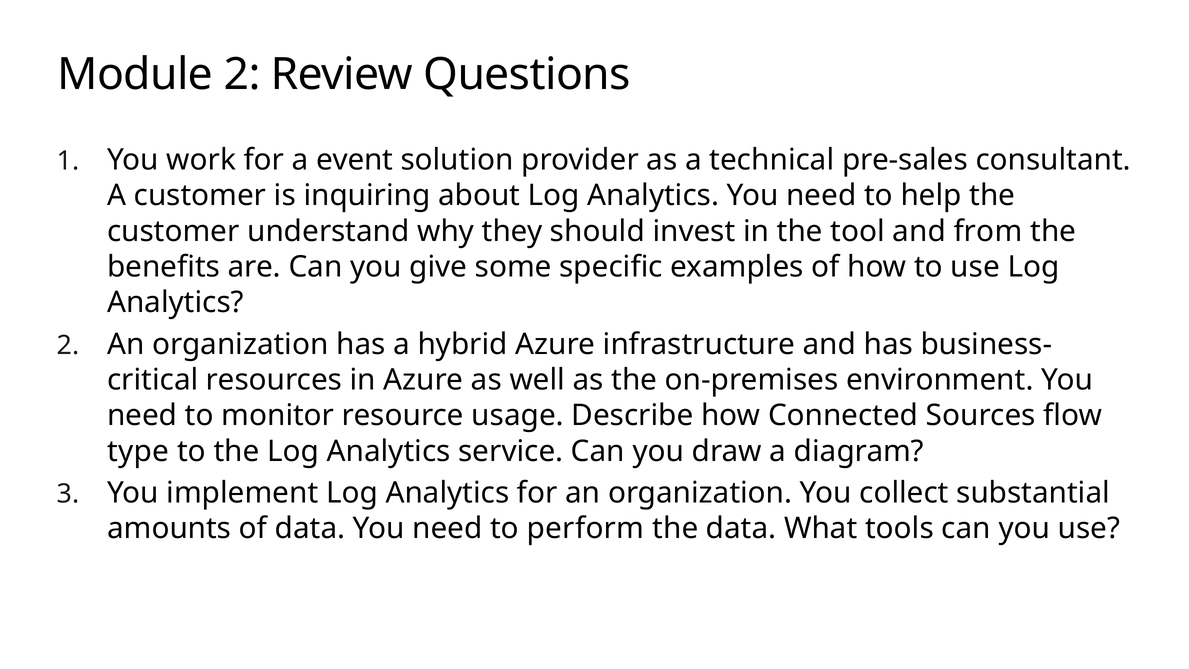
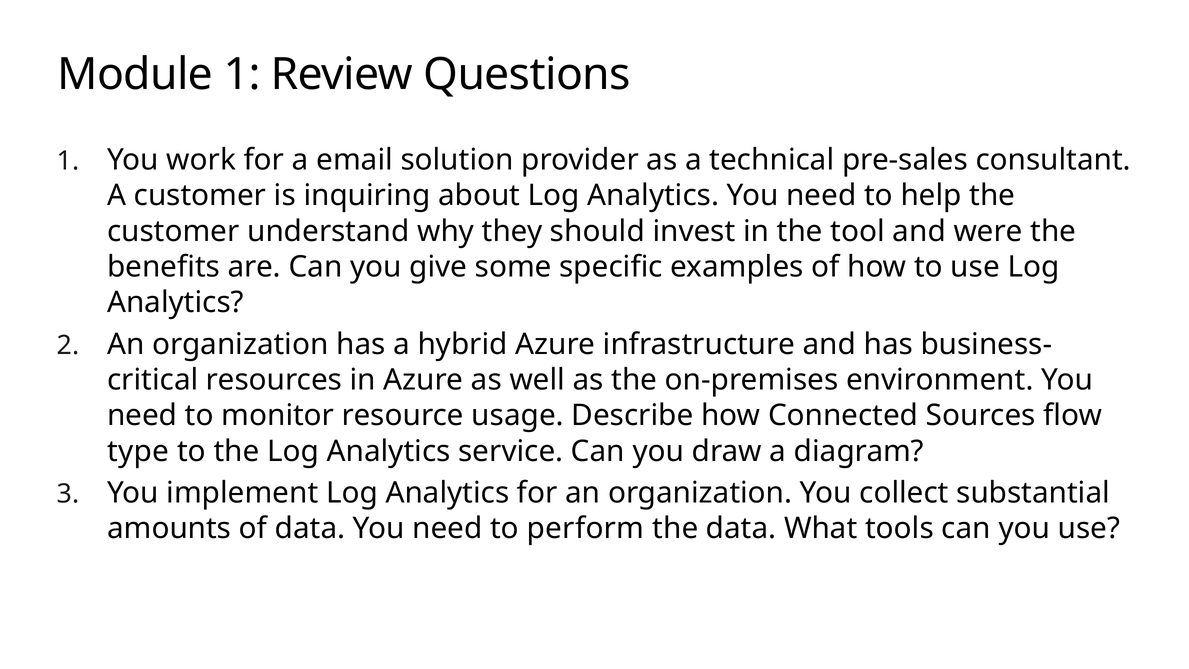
Module 2: 2 -> 1
event: event -> email
from: from -> were
